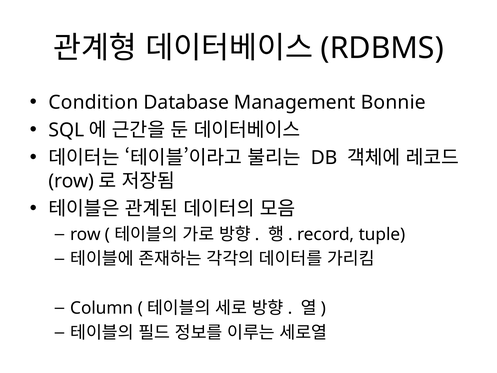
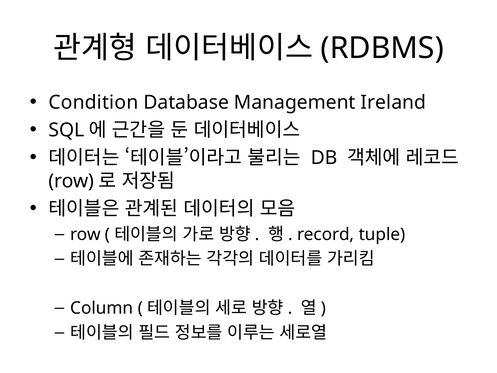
Bonnie: Bonnie -> Ireland
